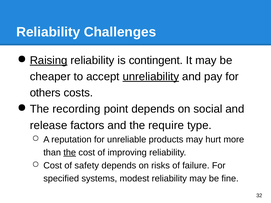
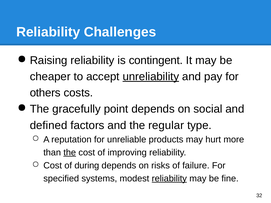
Raising underline: present -> none
recording: recording -> gracefully
release: release -> defined
require: require -> regular
safety: safety -> during
reliability at (169, 179) underline: none -> present
